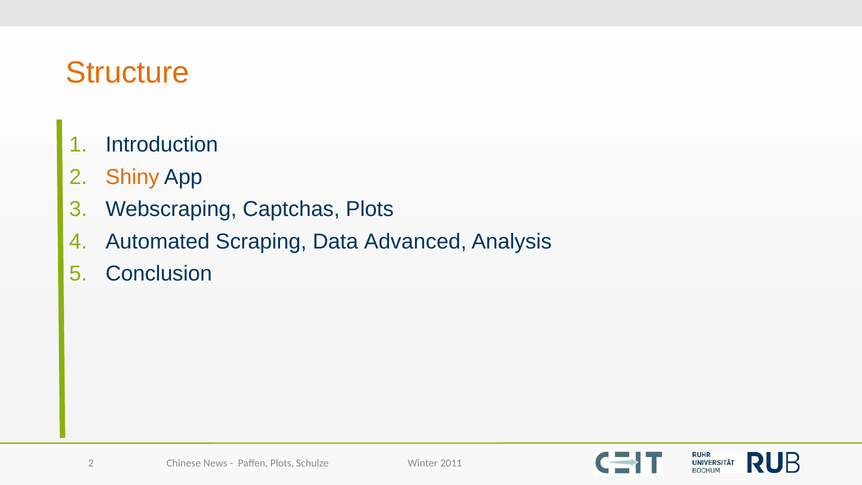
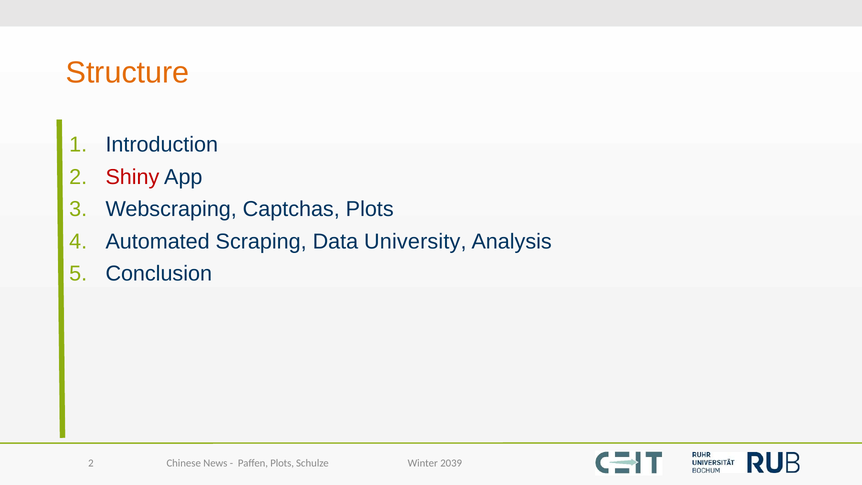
Shiny colour: orange -> red
Advanced: Advanced -> University
2011: 2011 -> 2039
